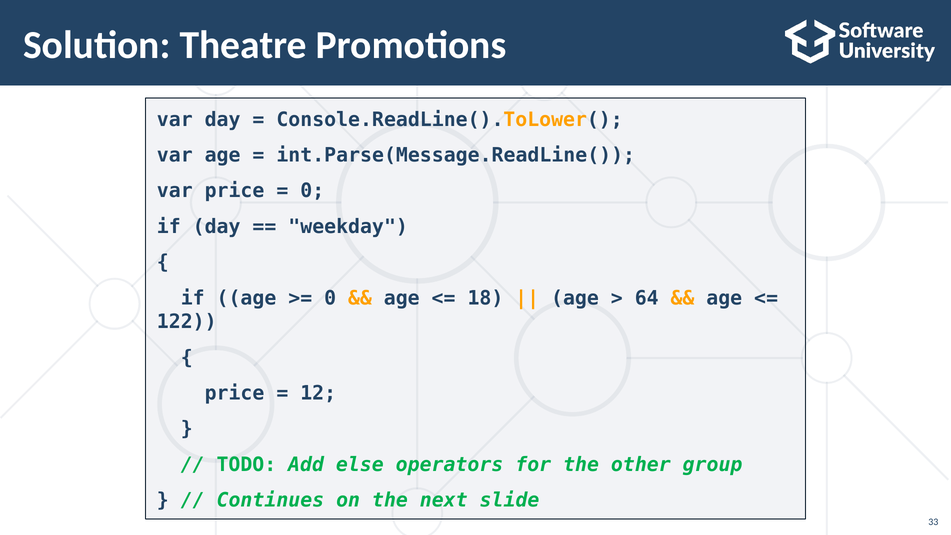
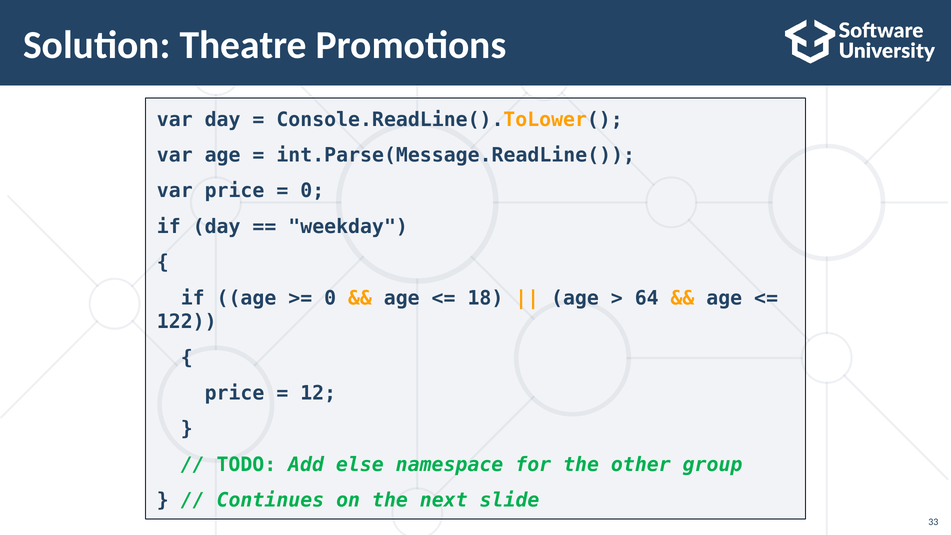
operators: operators -> namespace
